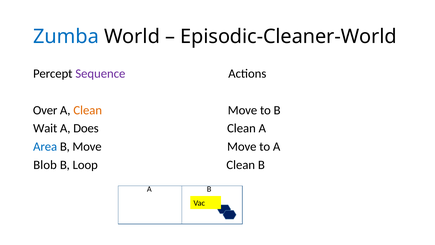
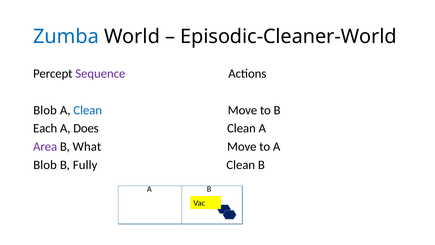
Over at (45, 110): Over -> Blob
Clean at (88, 110) colour: orange -> blue
Wait: Wait -> Each
Area colour: blue -> purple
B Move: Move -> What
Loop: Loop -> Fully
